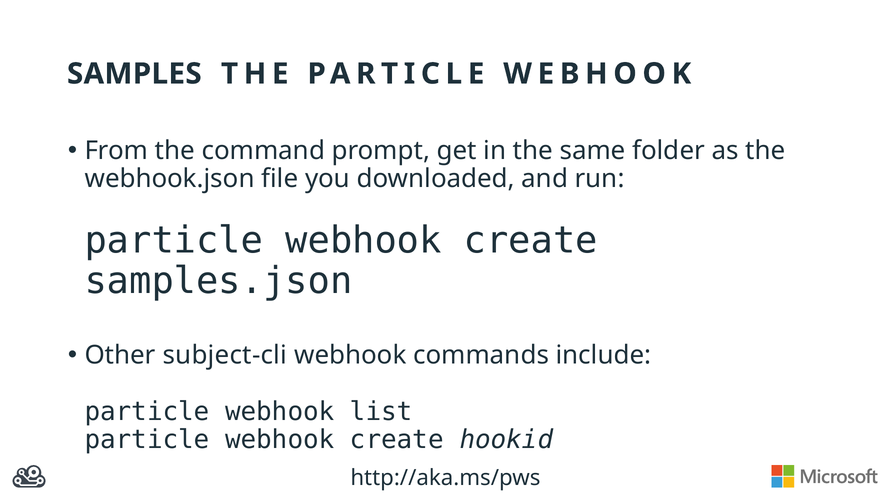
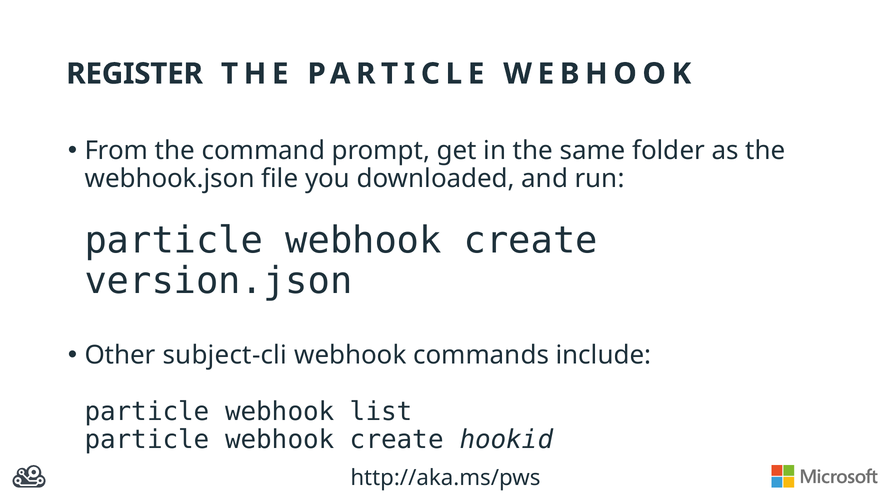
SAMPLES: SAMPLES -> REGISTER
samples.json: samples.json -> version.json
